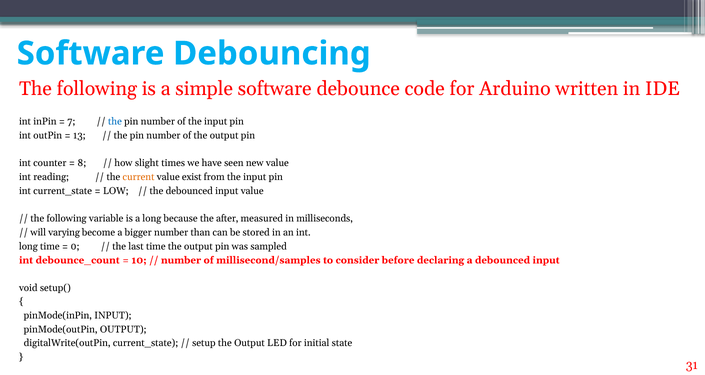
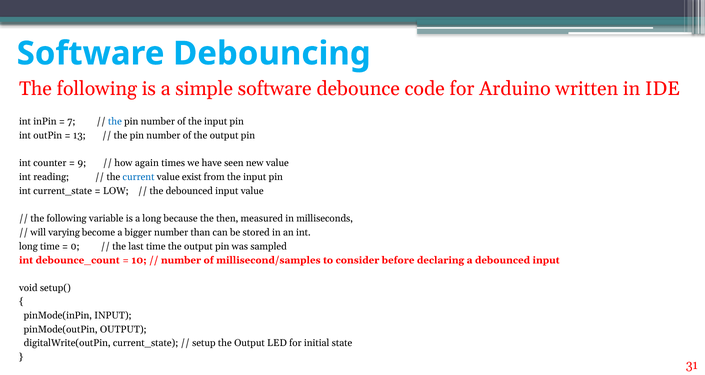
8: 8 -> 9
slight: slight -> again
current colour: orange -> blue
after: after -> then
